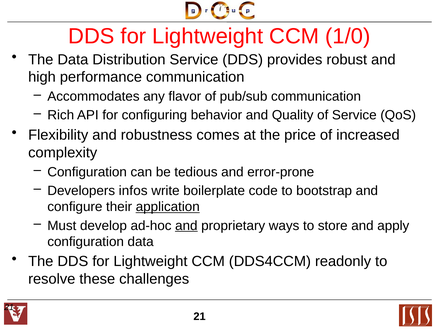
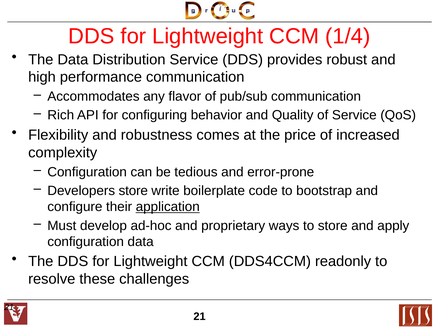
1/0: 1/0 -> 1/4
Developers infos: infos -> store
and at (186, 226) underline: present -> none
